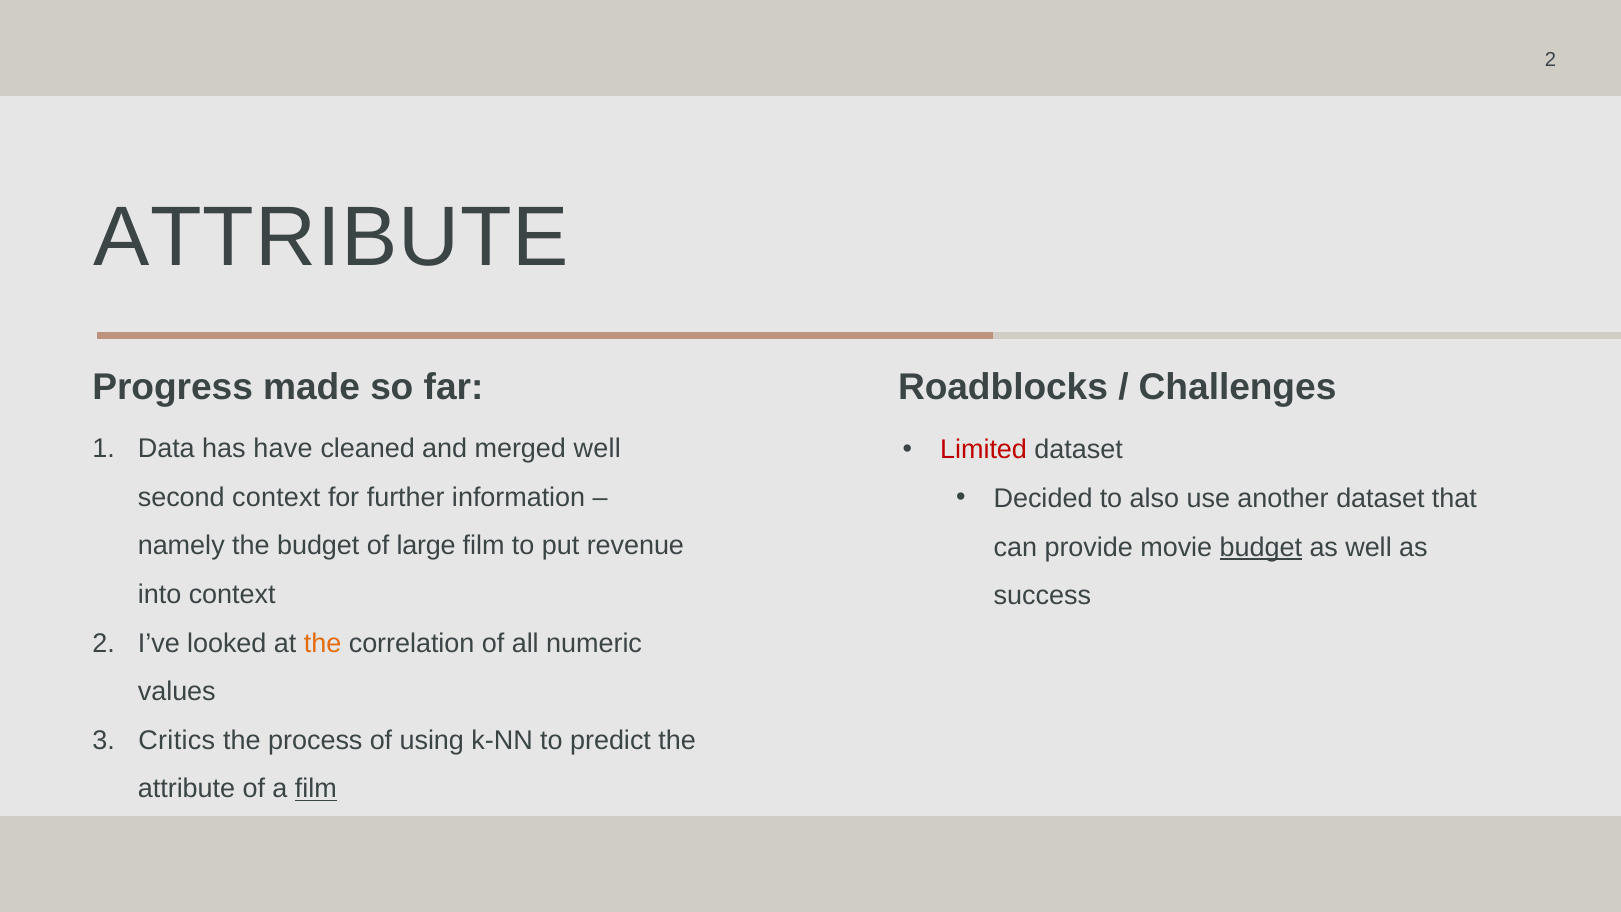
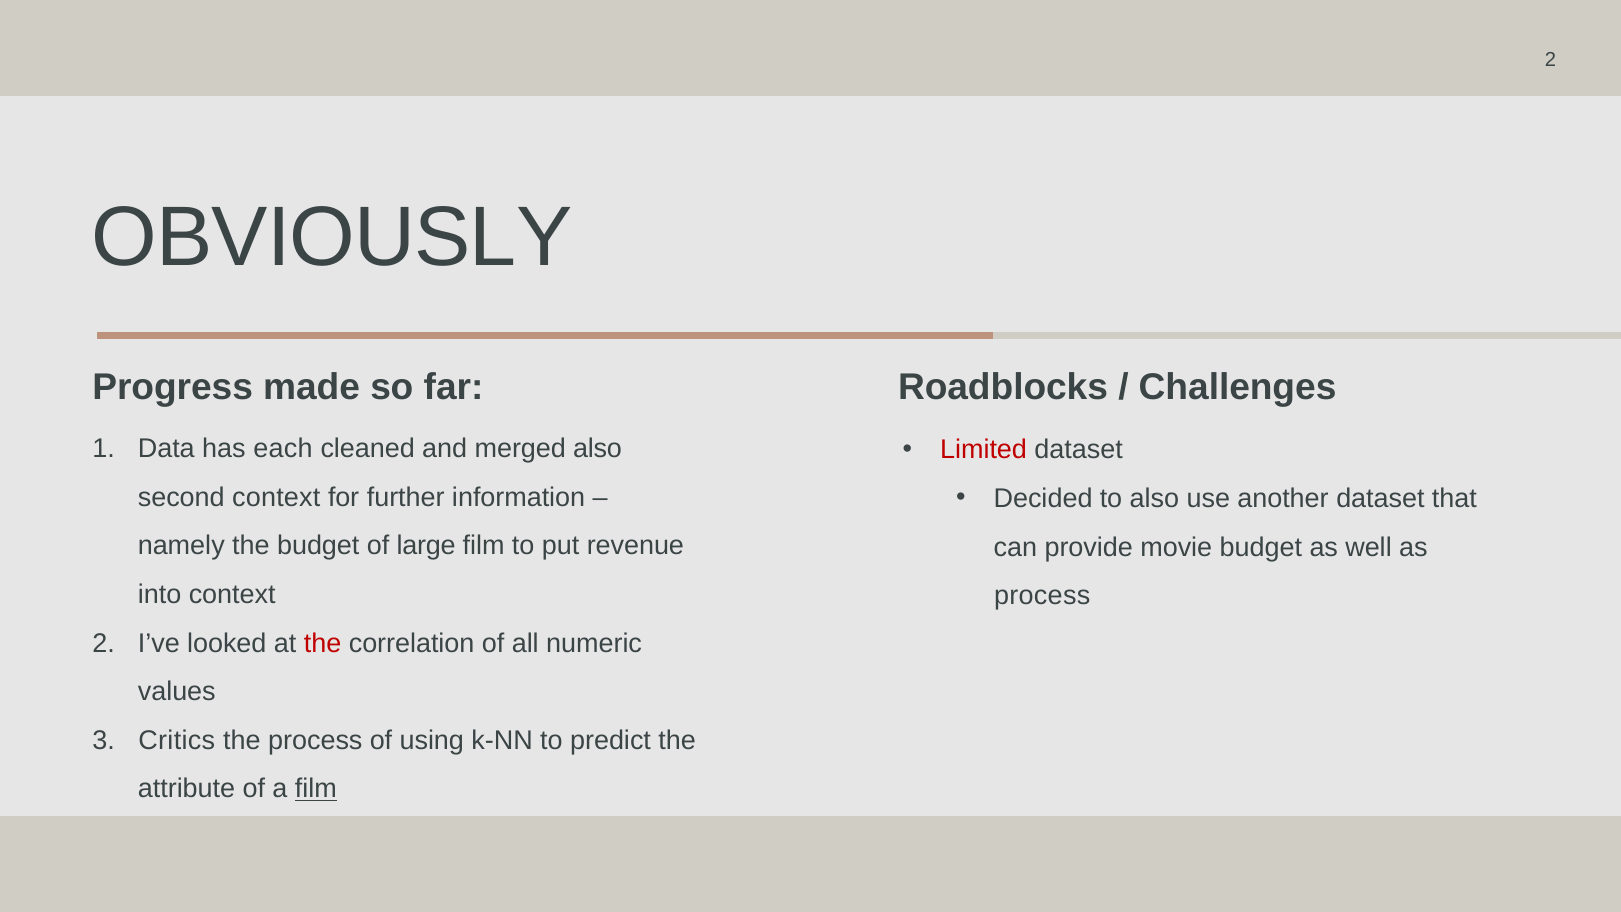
ATTRIBUTE at (331, 238): ATTRIBUTE -> OBVIOUSLY
have: have -> each
merged well: well -> also
budget at (1261, 547) underline: present -> none
success at (1042, 596): success -> process
the at (323, 643) colour: orange -> red
